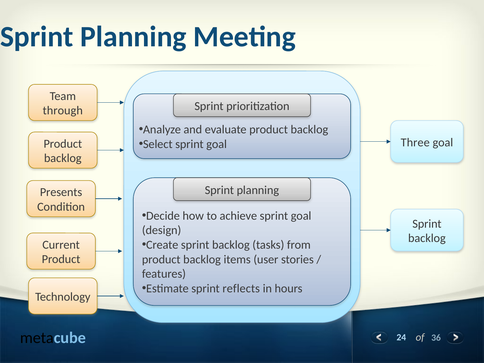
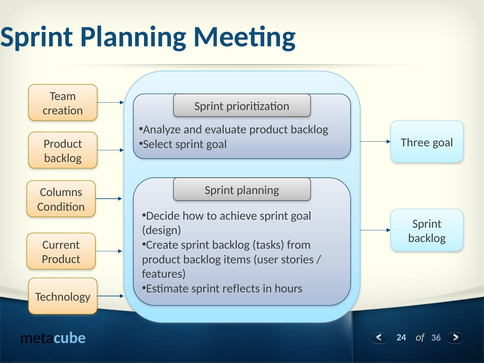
through: through -> creation
Presents: Presents -> Columns
